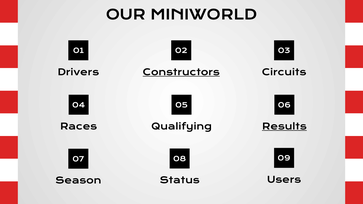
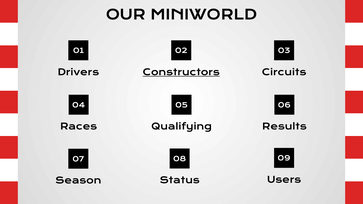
Results underline: present -> none
